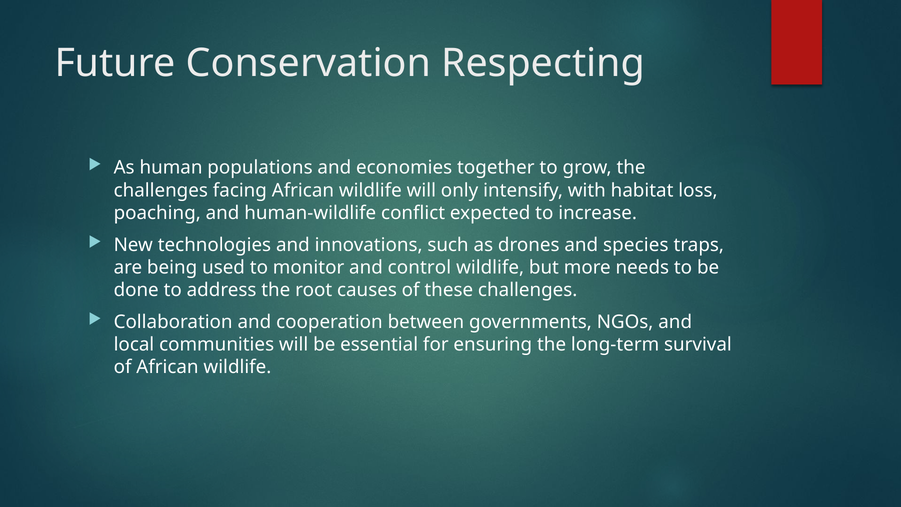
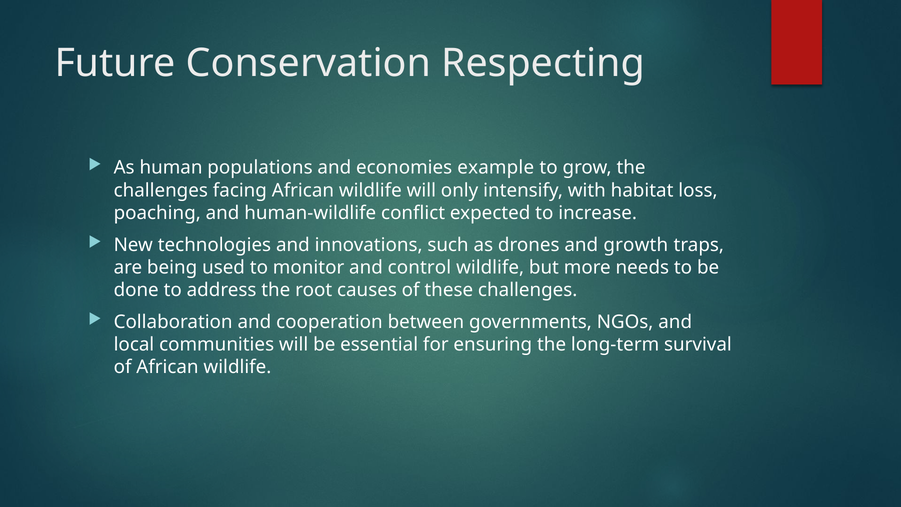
together: together -> example
species: species -> growth
